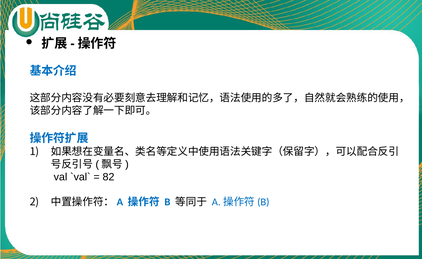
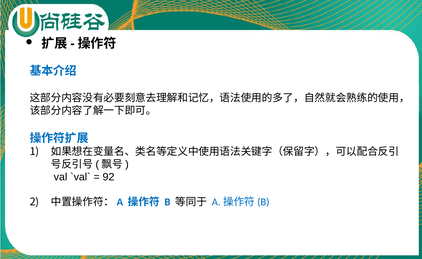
82: 82 -> 92
